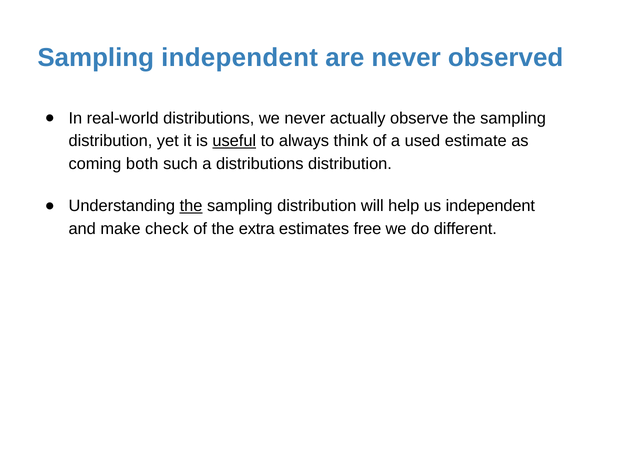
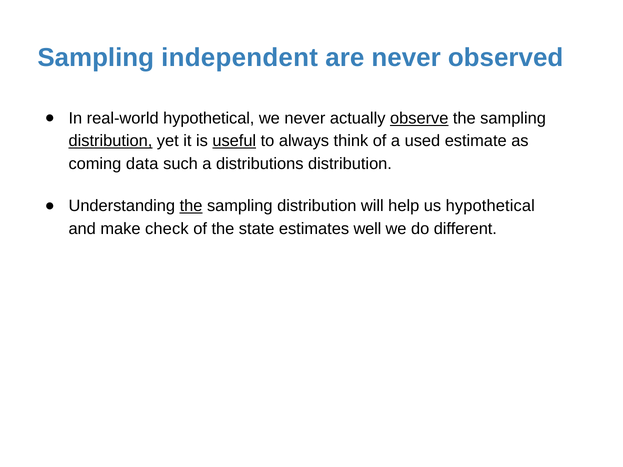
real-world distributions: distributions -> hypothetical
observe underline: none -> present
distribution at (110, 141) underline: none -> present
both: both -> data
us independent: independent -> hypothetical
extra: extra -> state
free: free -> well
